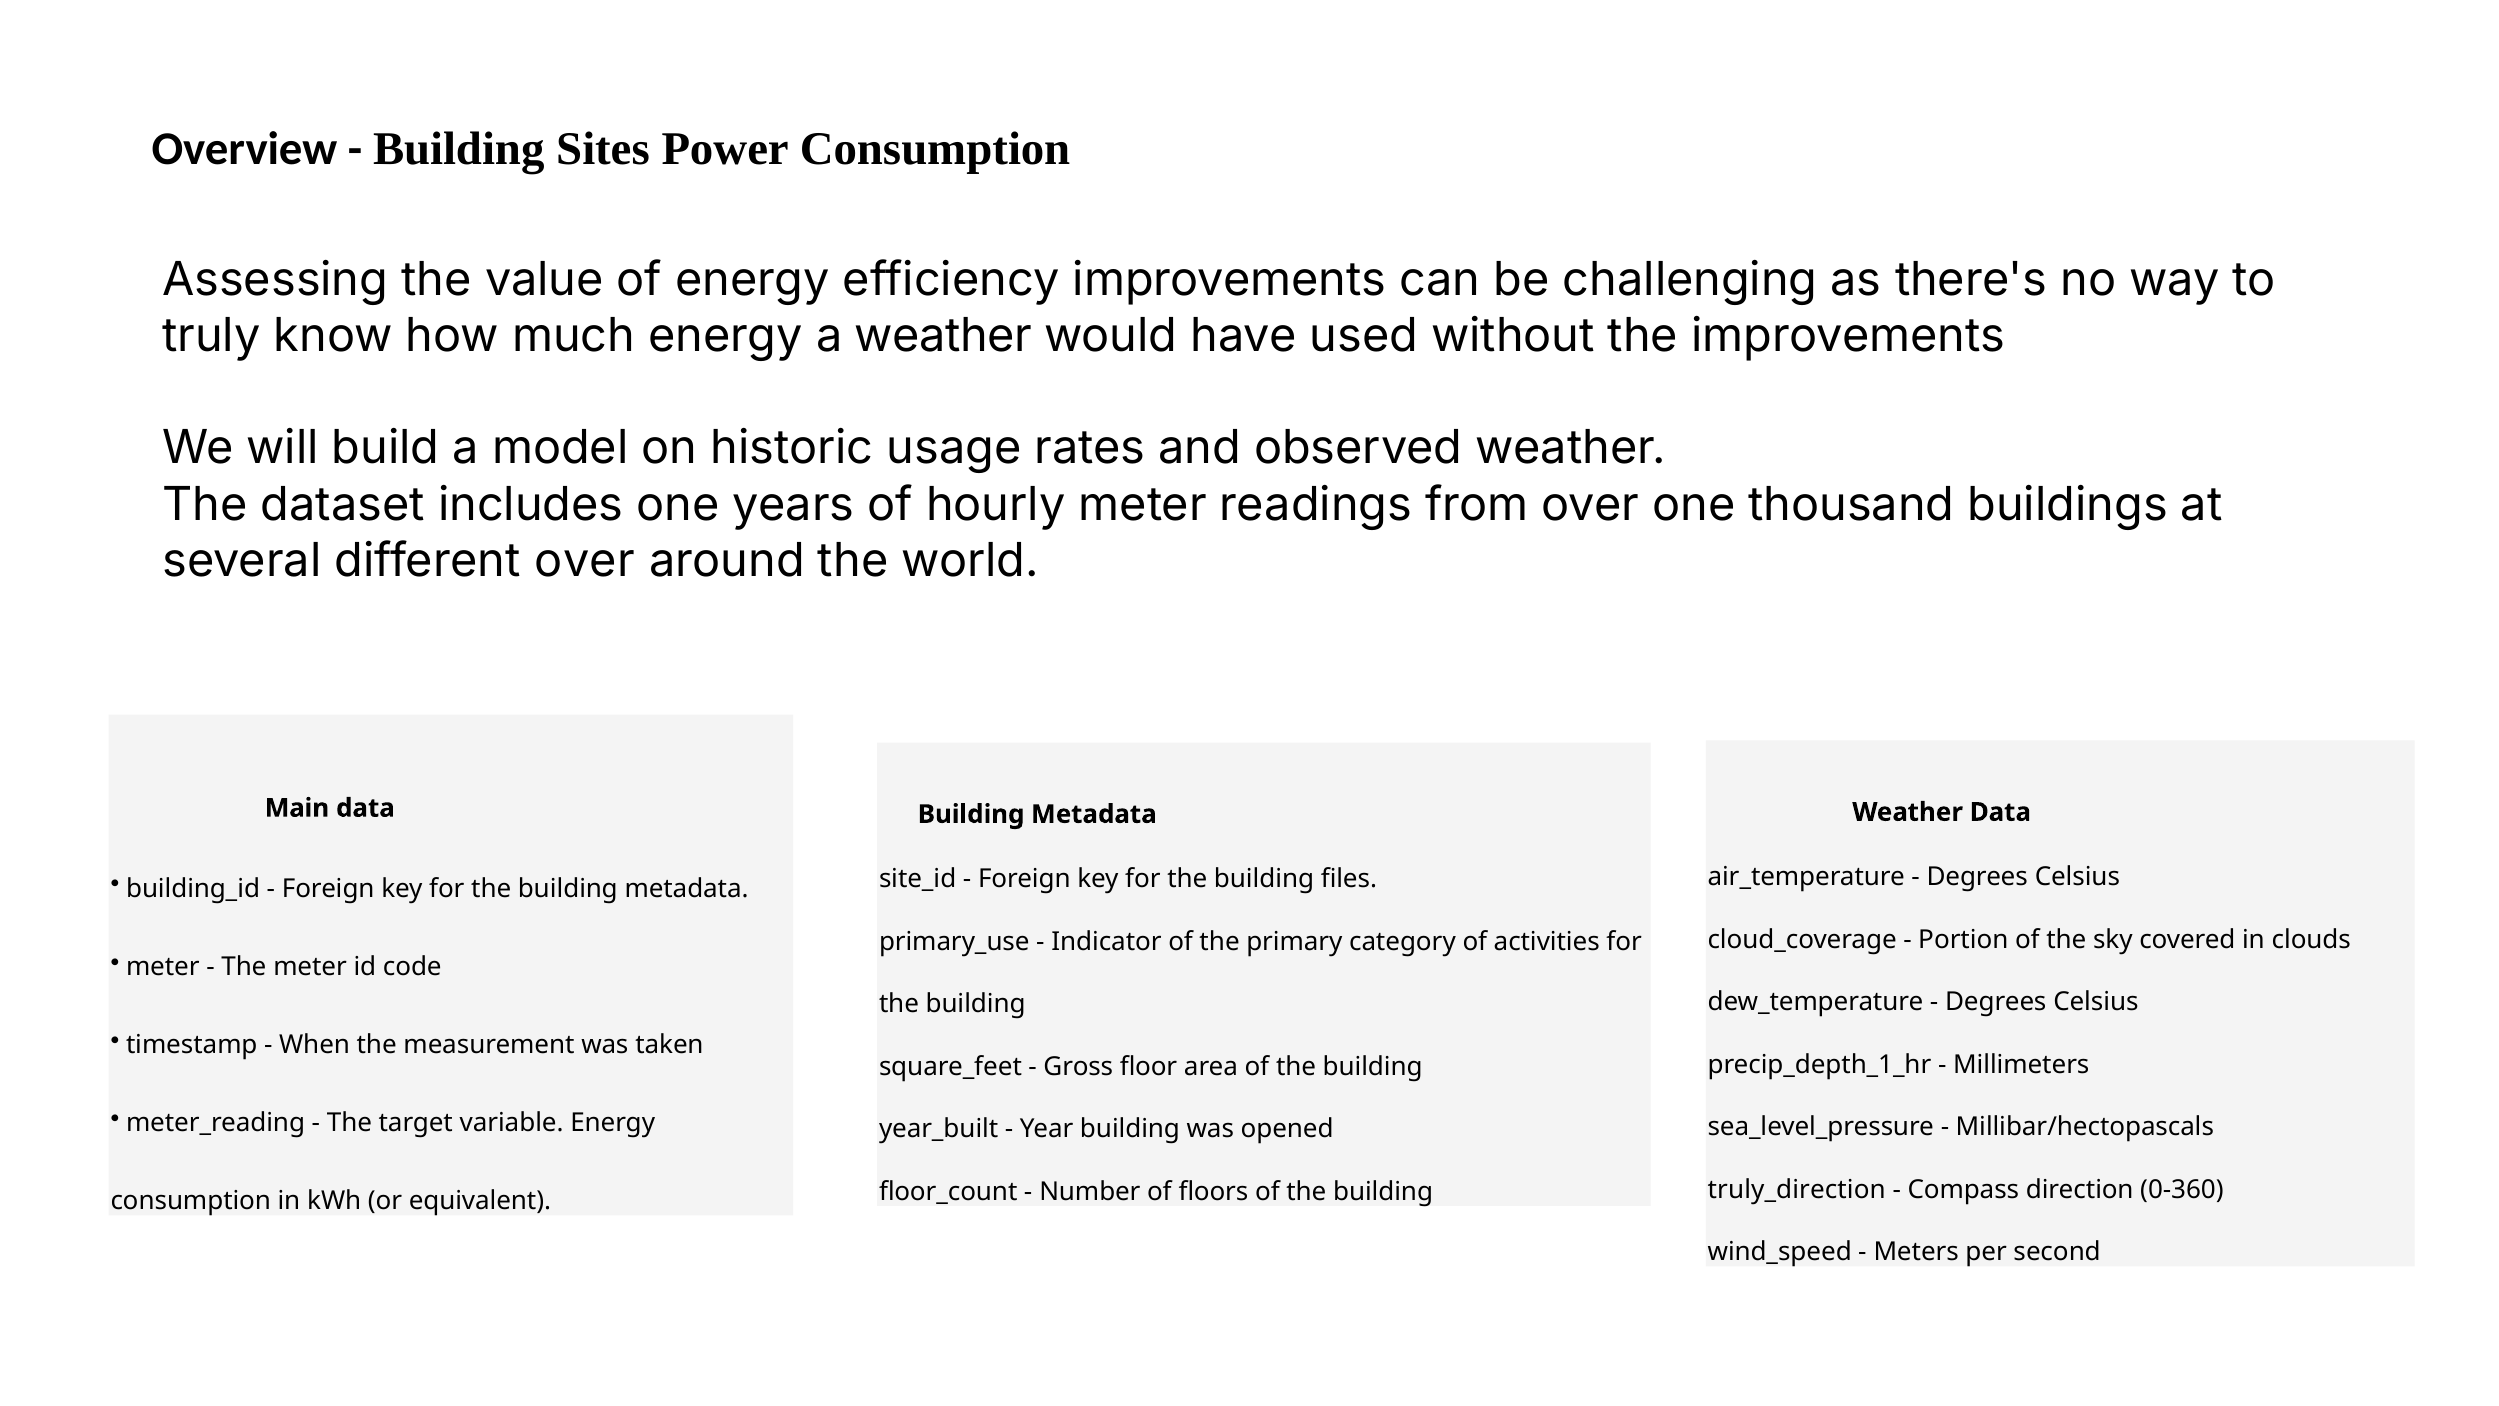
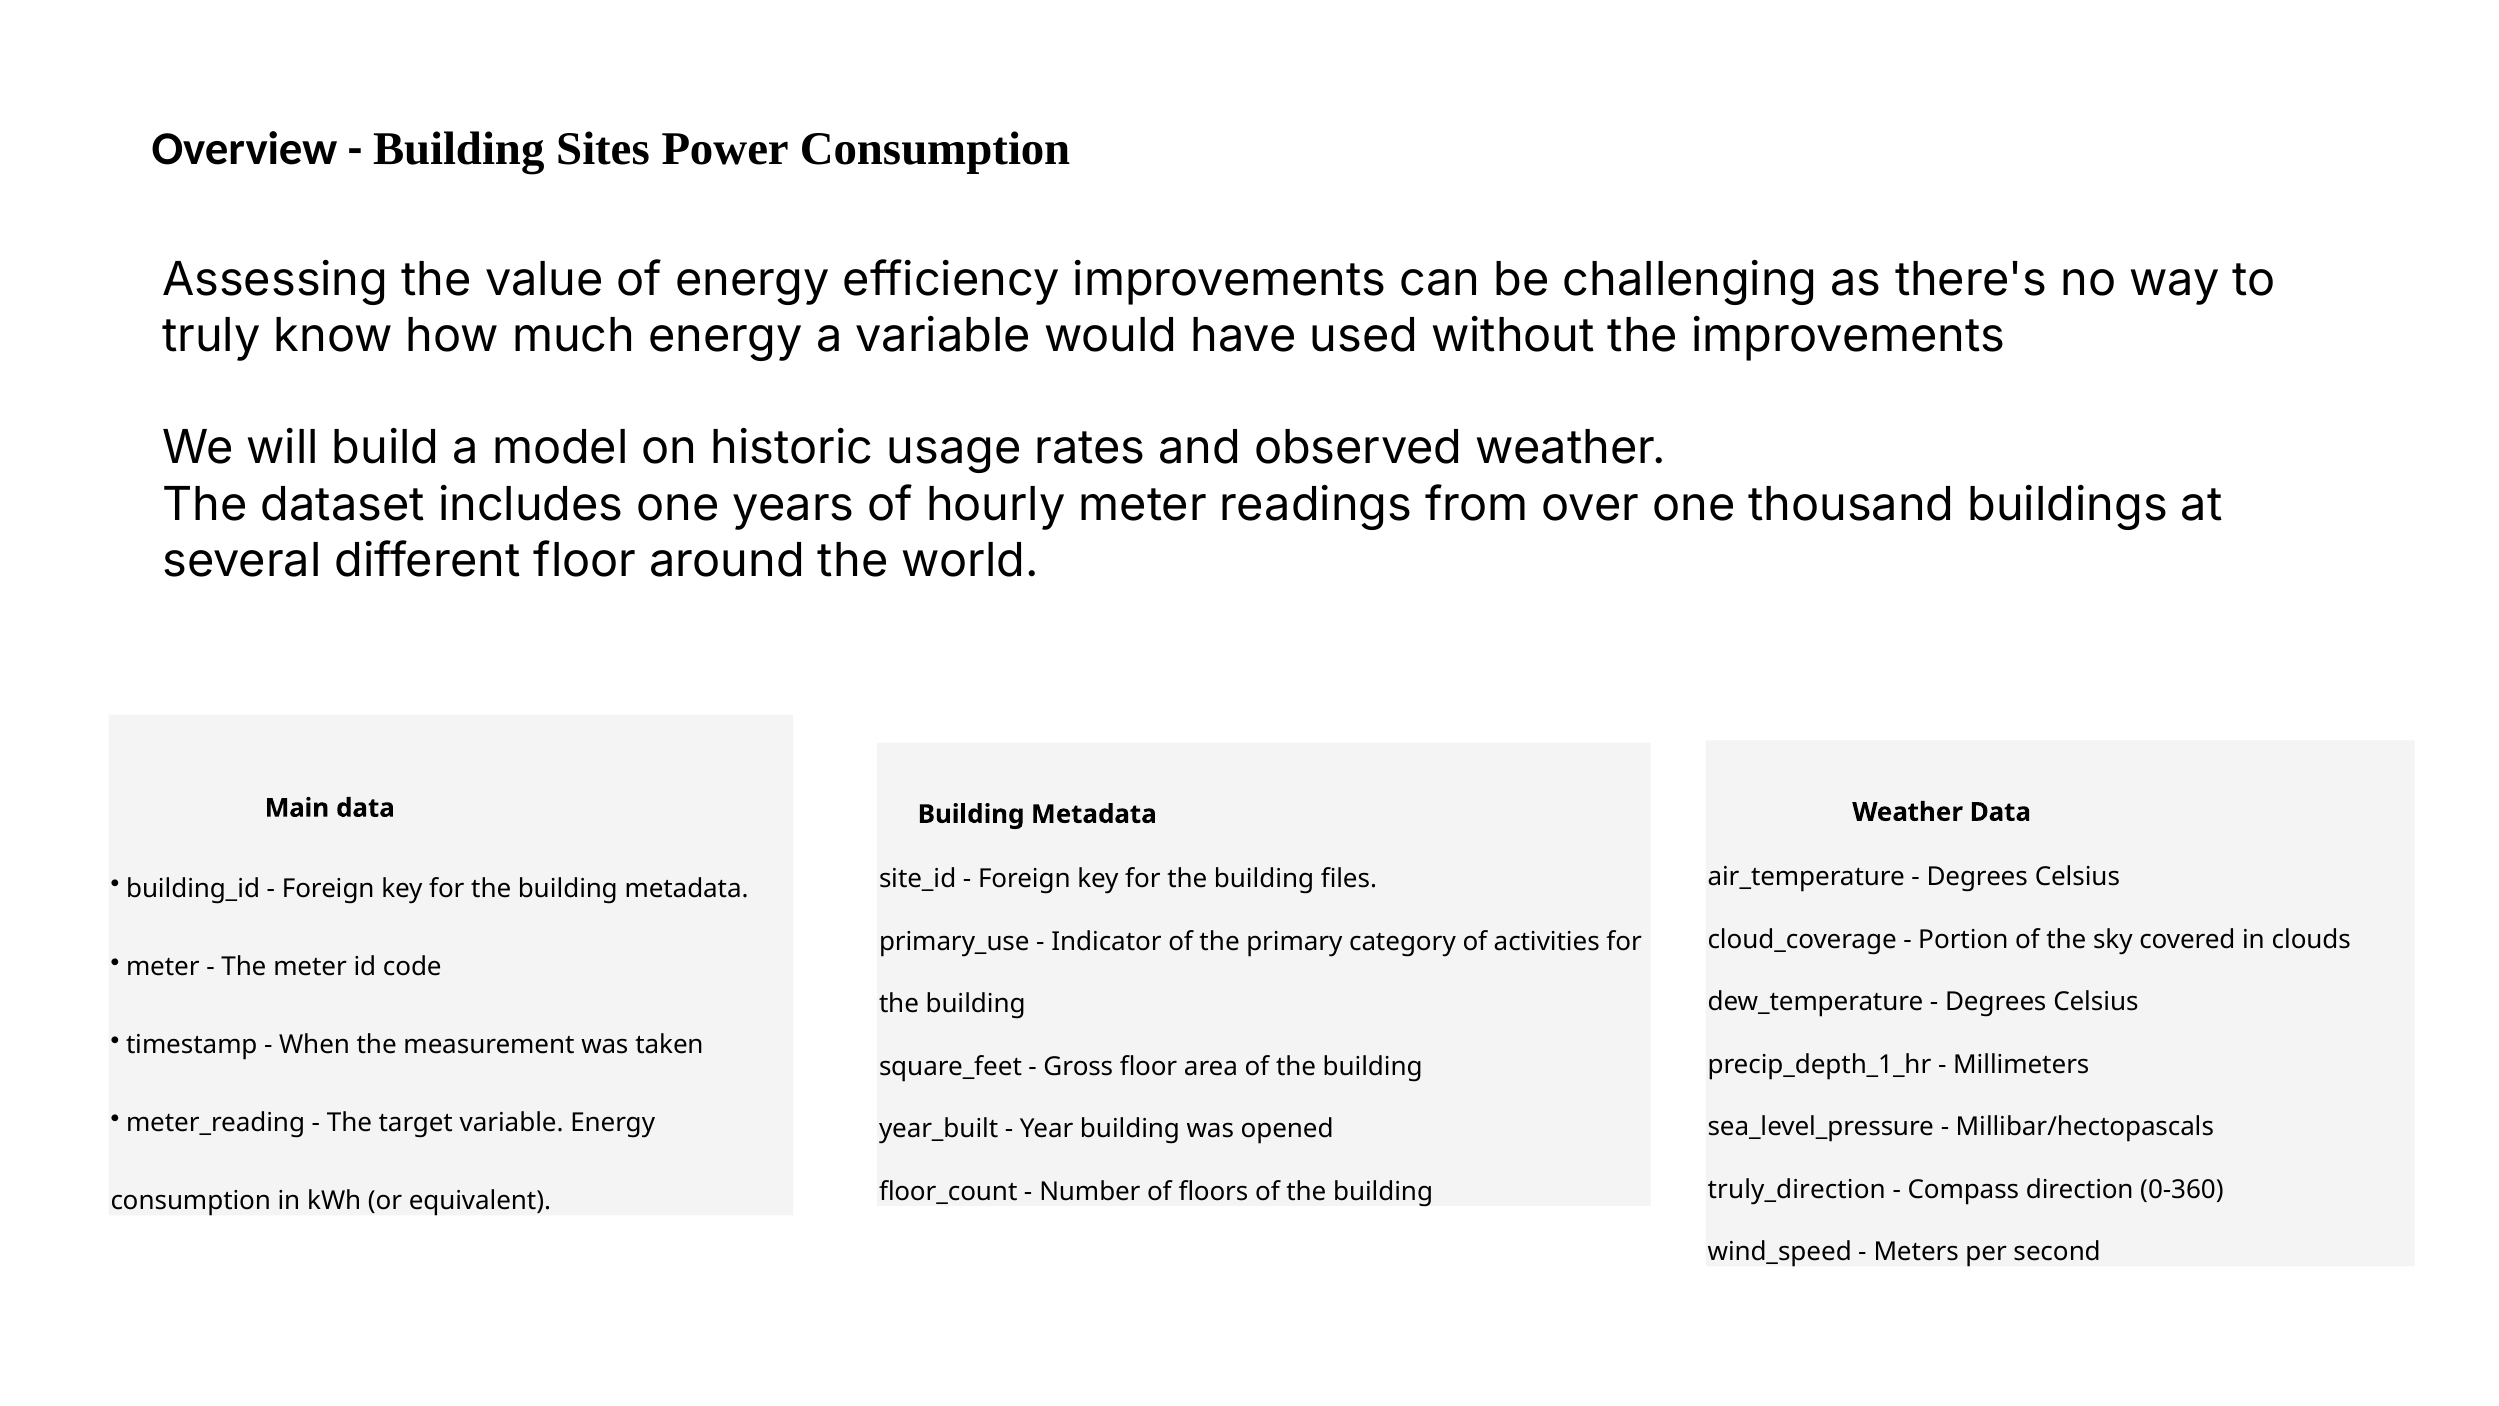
a weather: weather -> variable
different over: over -> floor
